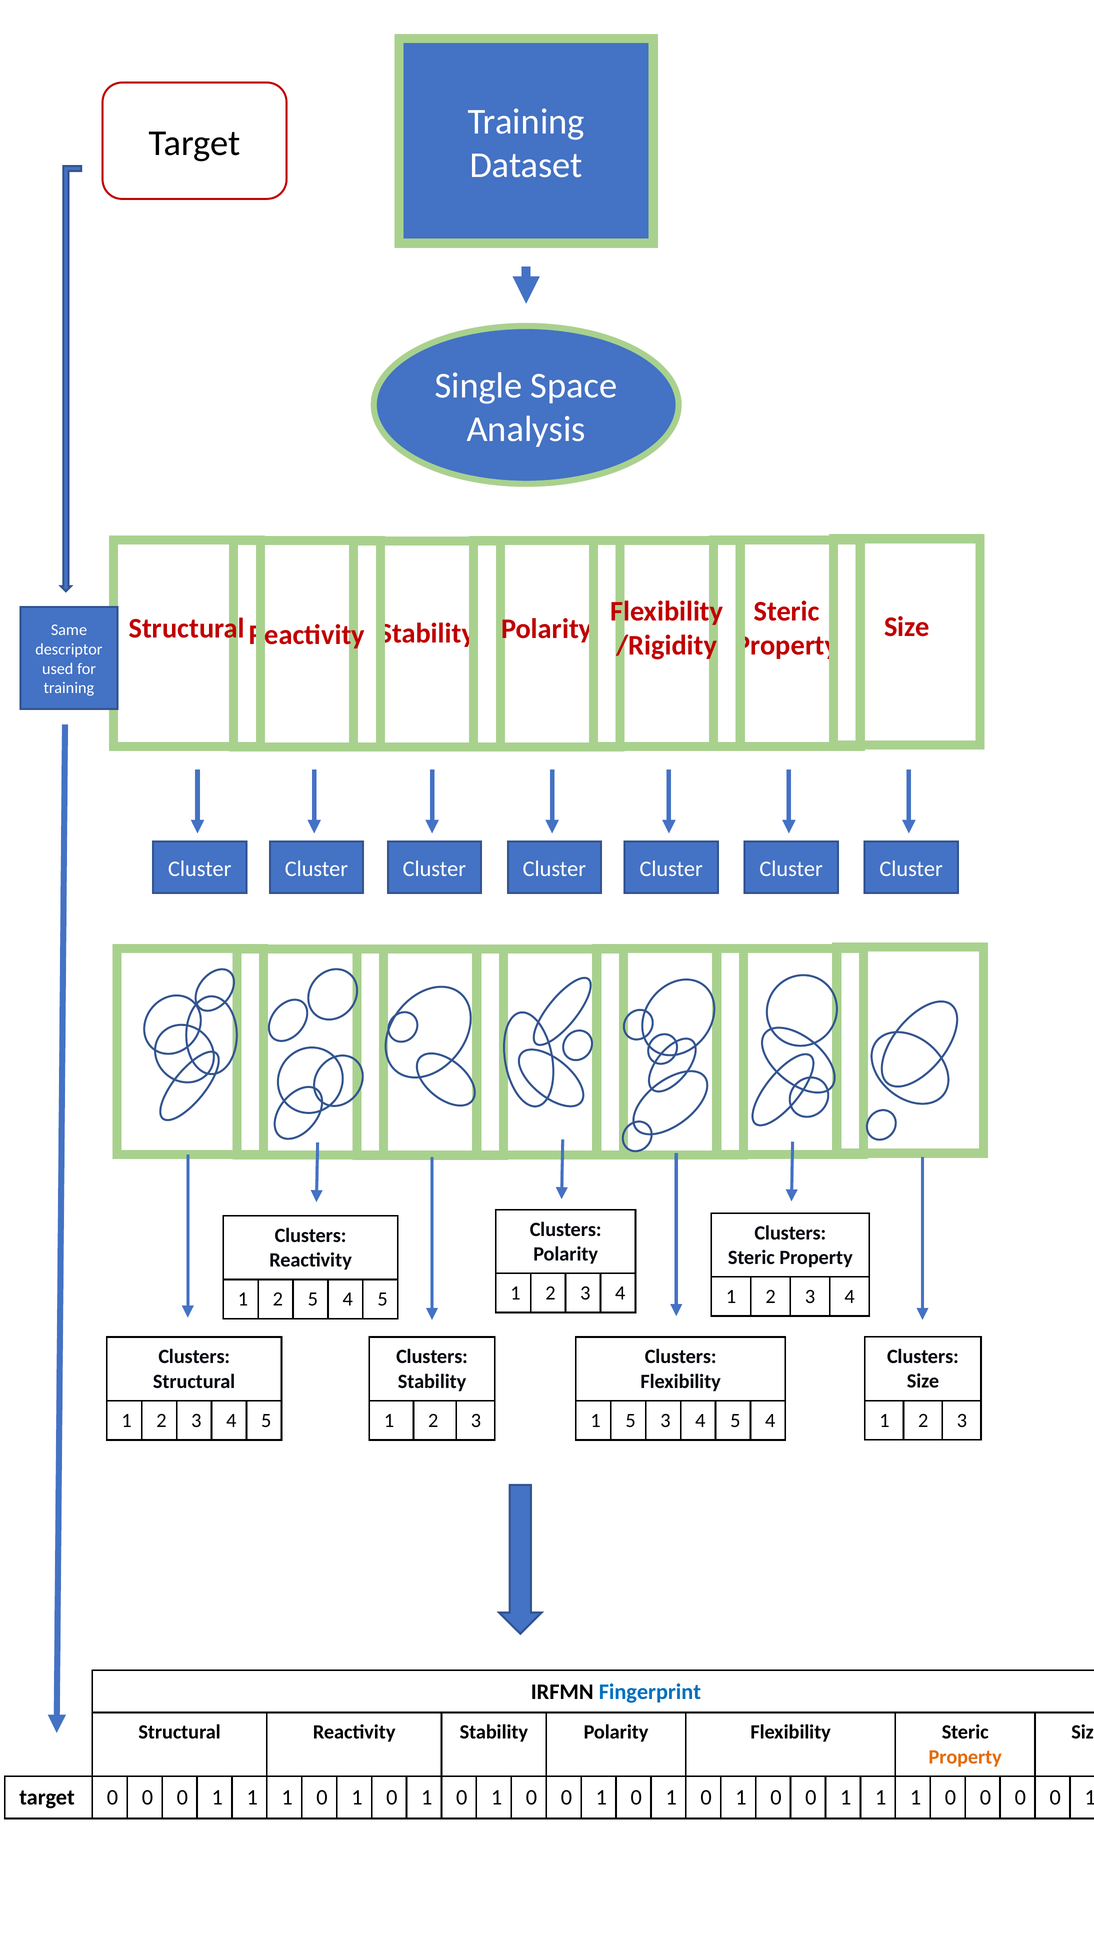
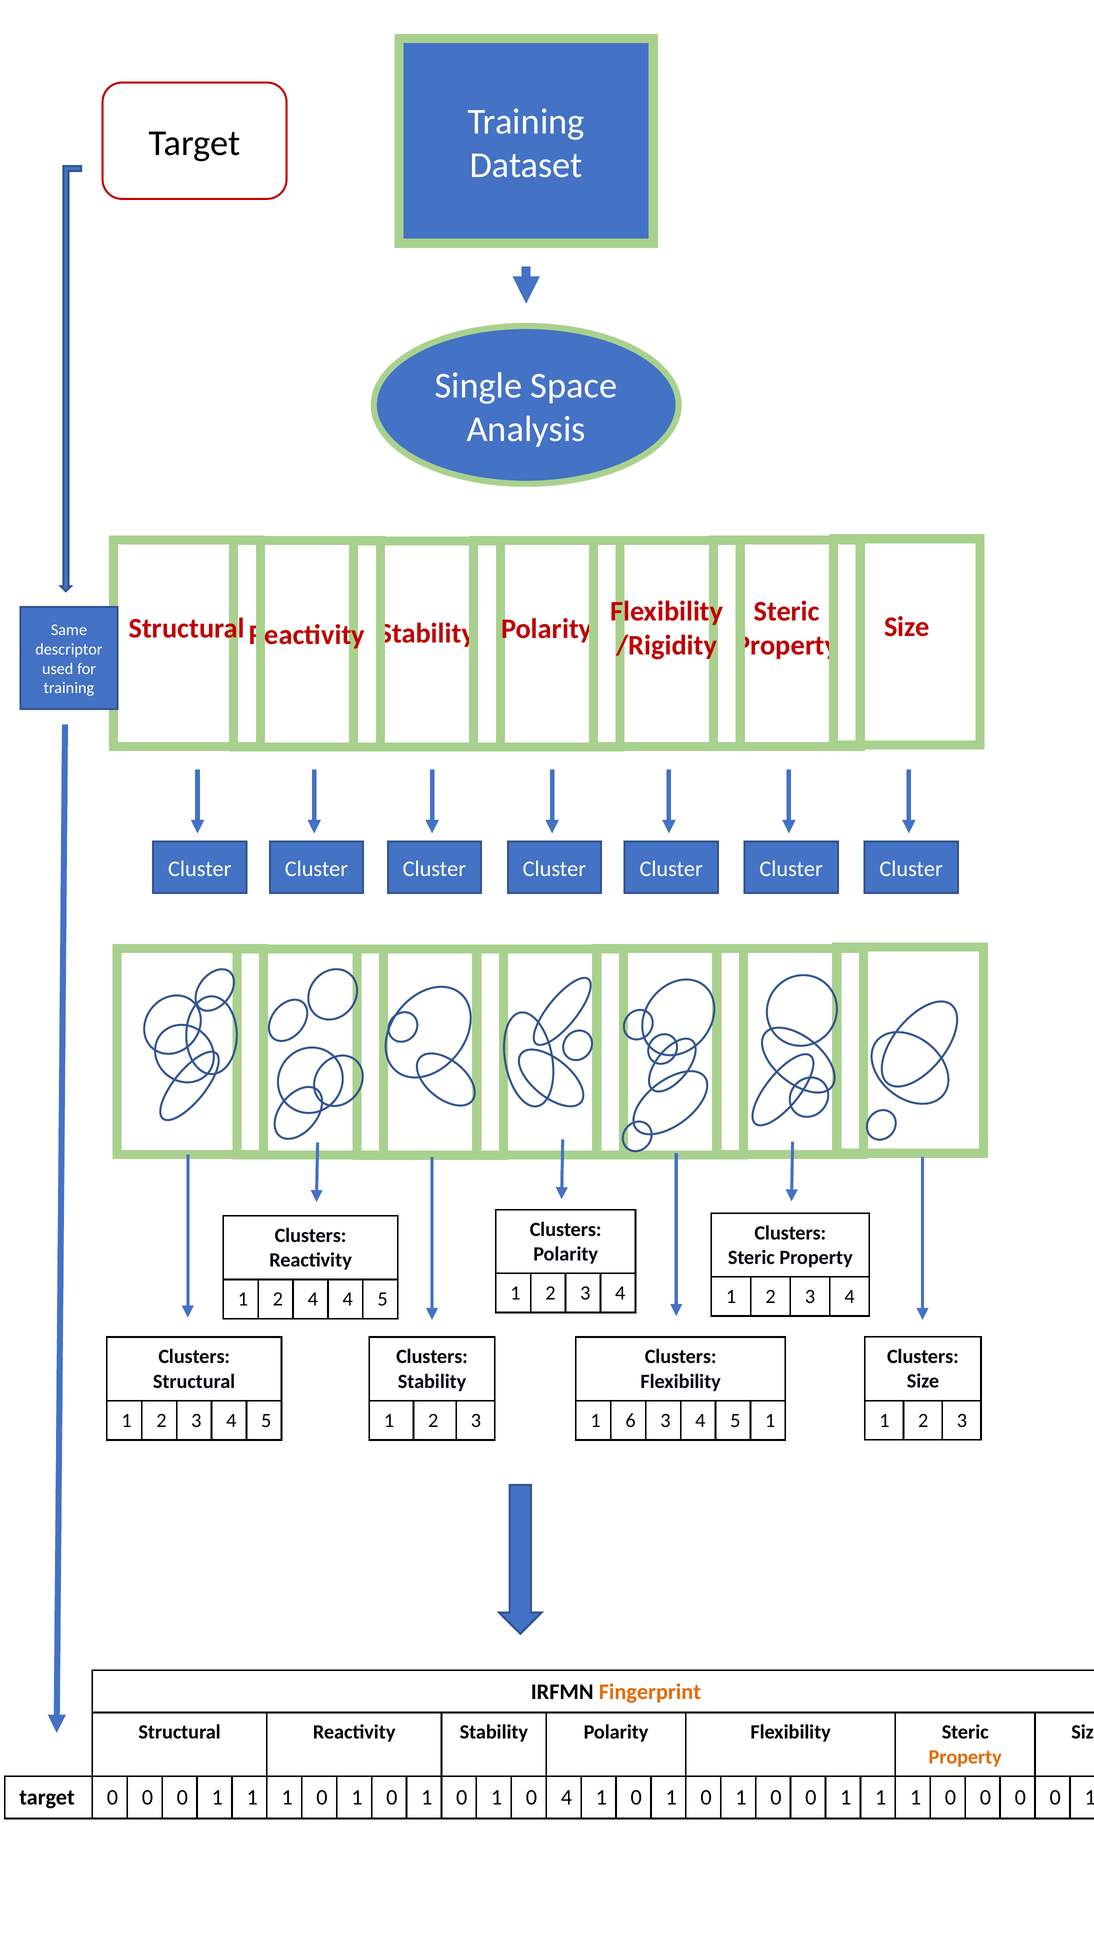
2 5: 5 -> 4
1 5: 5 -> 6
4 5 4: 4 -> 1
Fingerprint colour: blue -> orange
0 at (566, 1798): 0 -> 4
